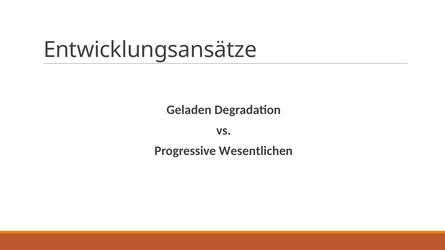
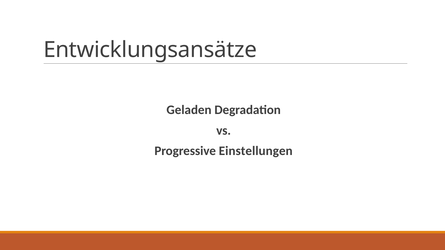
Wesentlichen: Wesentlichen -> Einstellungen
